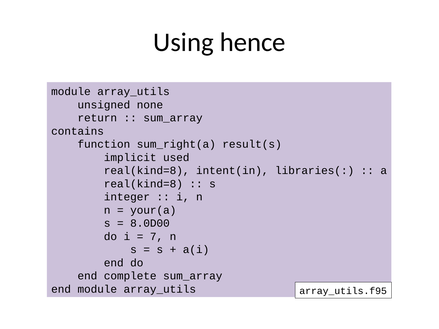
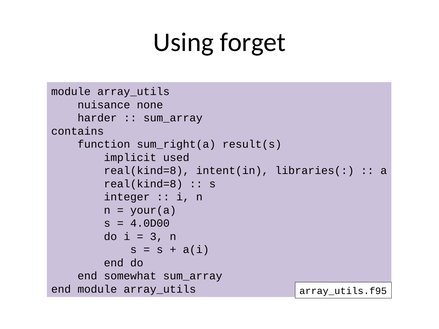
hence: hence -> forget
unsigned: unsigned -> nuisance
return: return -> harder
8.0D00: 8.0D00 -> 4.0D00
7: 7 -> 3
complete: complete -> somewhat
